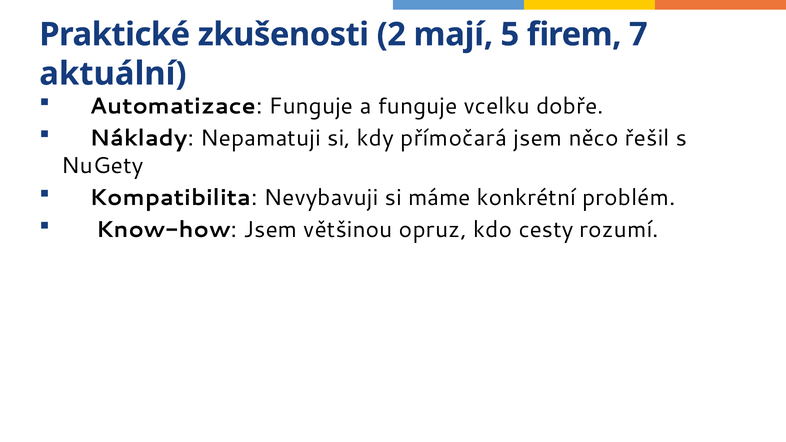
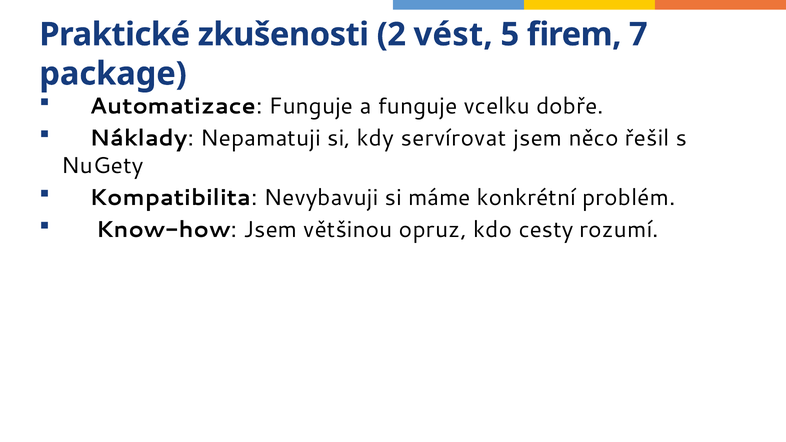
mají: mají -> vést
aktuální: aktuální -> package
přímočará: přímočará -> servírovat
